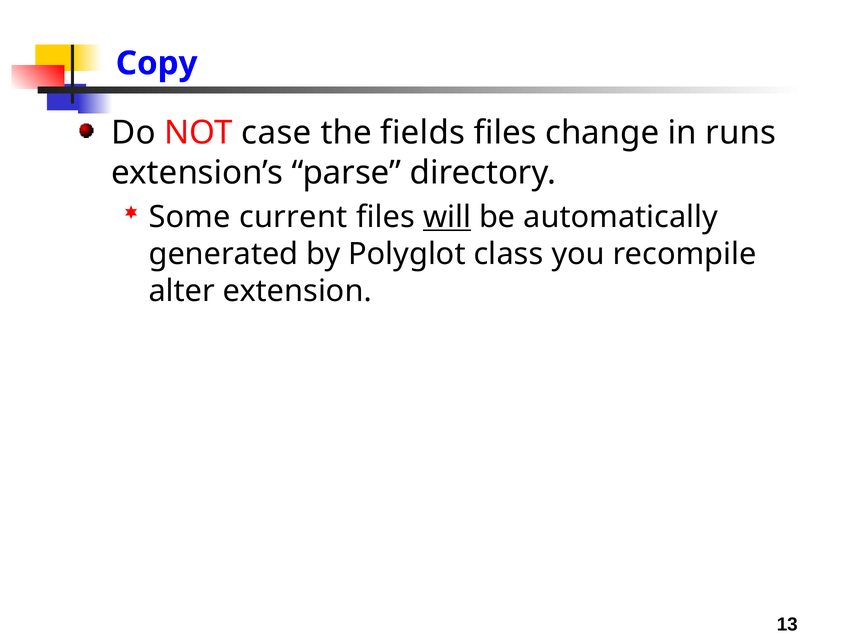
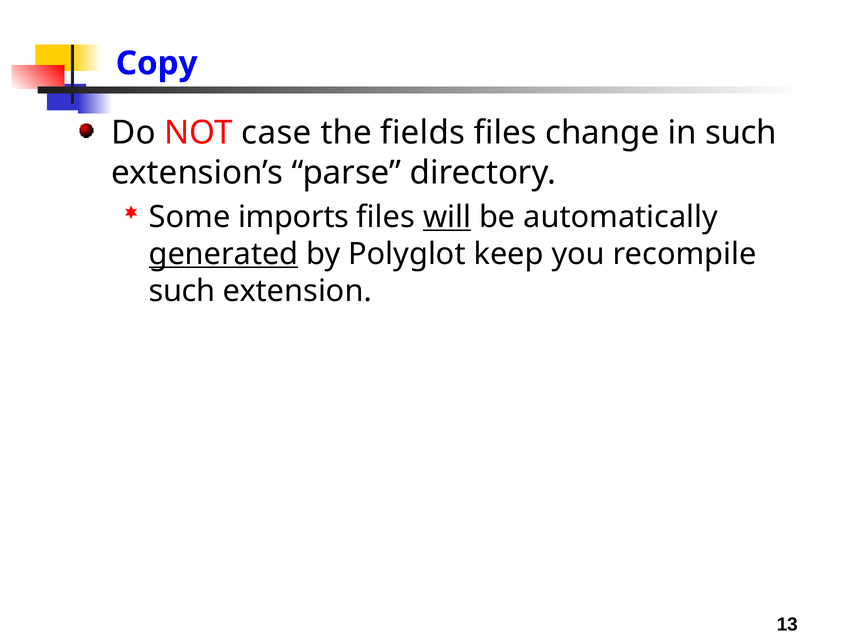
in runs: runs -> such
current: current -> imports
generated underline: none -> present
class: class -> keep
alter at (182, 291): alter -> such
